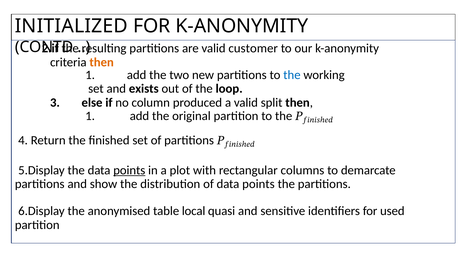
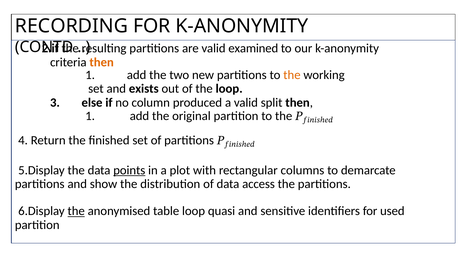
INITIALIZED: INITIALIZED -> RECORDING
customer: customer -> examined
the at (292, 75) colour: blue -> orange
of data points: points -> access
the at (76, 211) underline: none -> present
table local: local -> loop
